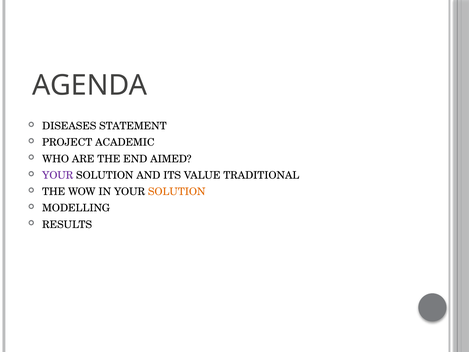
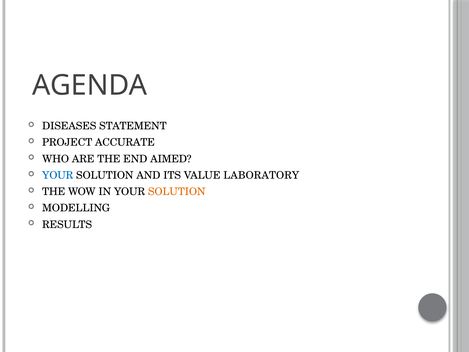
ACADEMIC: ACADEMIC -> ACCURATE
YOUR at (58, 175) colour: purple -> blue
TRADITIONAL: TRADITIONAL -> LABORATORY
